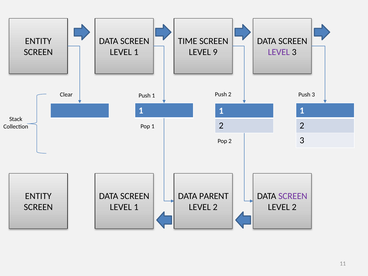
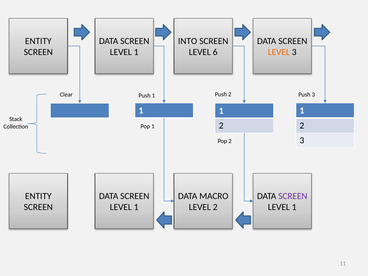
TIME: TIME -> INTO
9: 9 -> 6
LEVEL at (279, 52) colour: purple -> orange
PARENT: PARENT -> MACRO
2 at (294, 207): 2 -> 1
